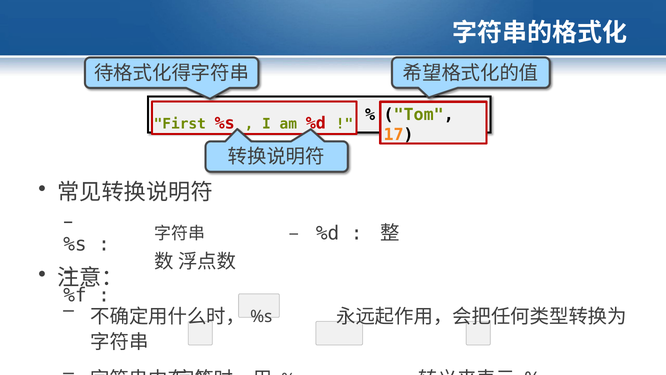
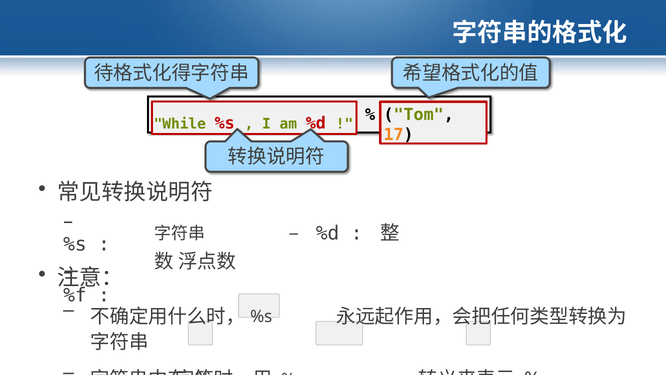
First: First -> While
